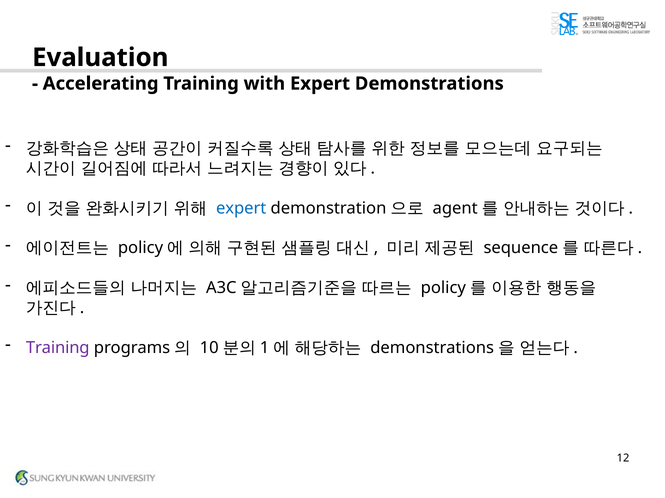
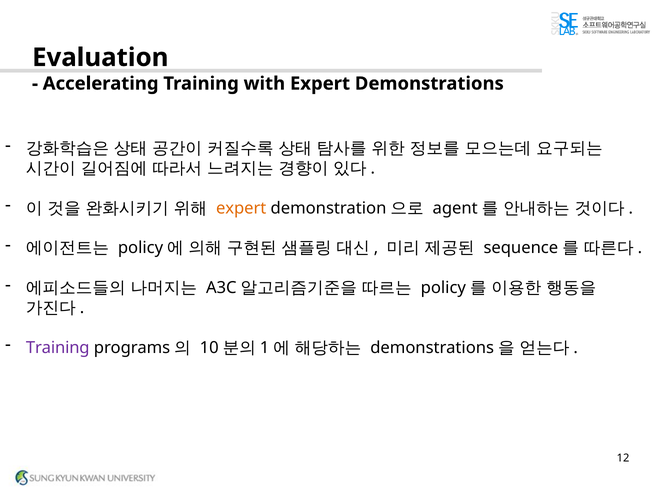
expert at (241, 208) colour: blue -> orange
